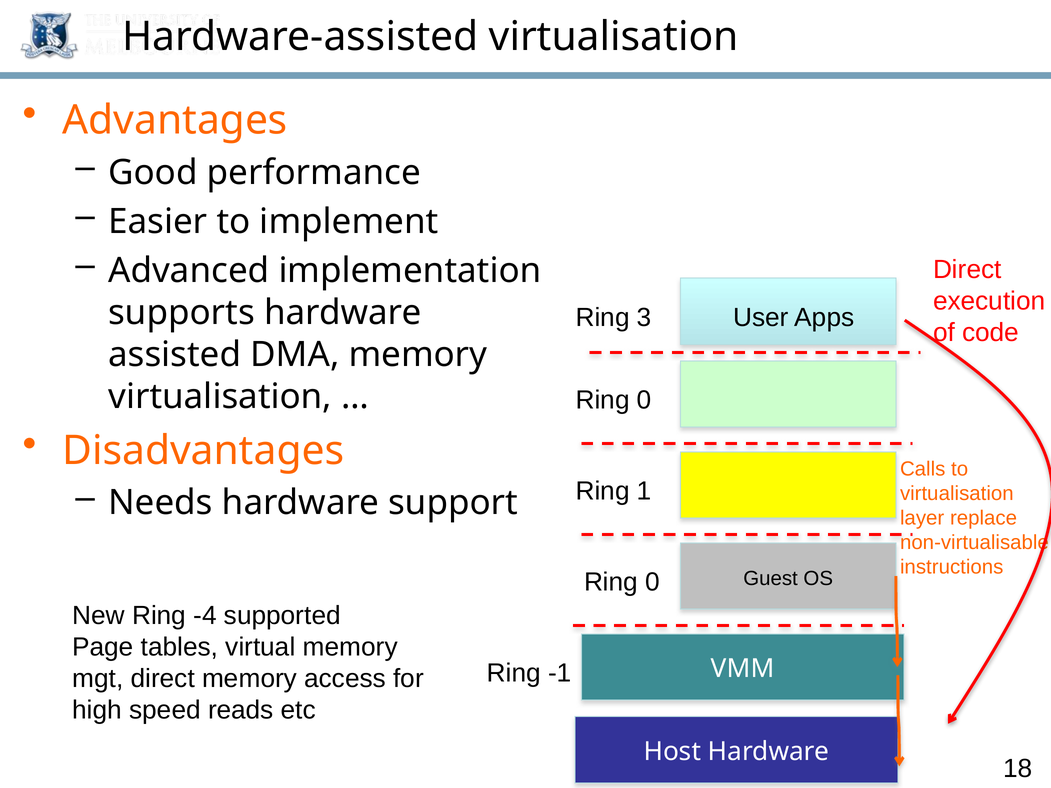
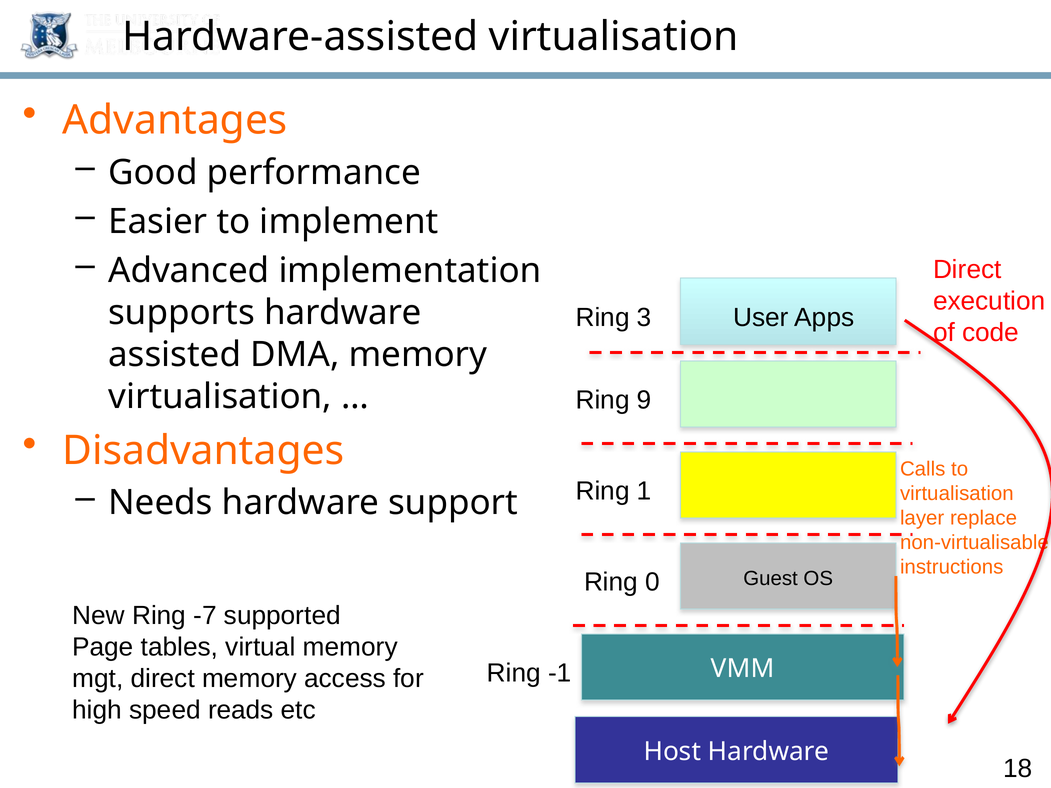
0 at (644, 400): 0 -> 9
-4: -4 -> -7
